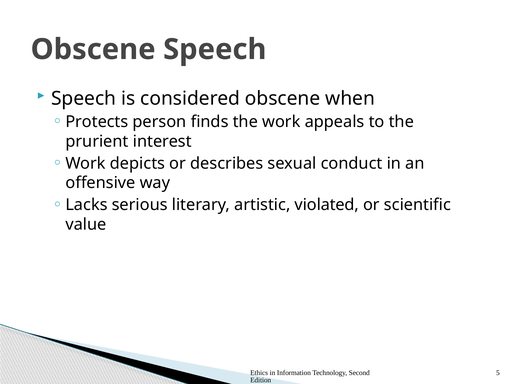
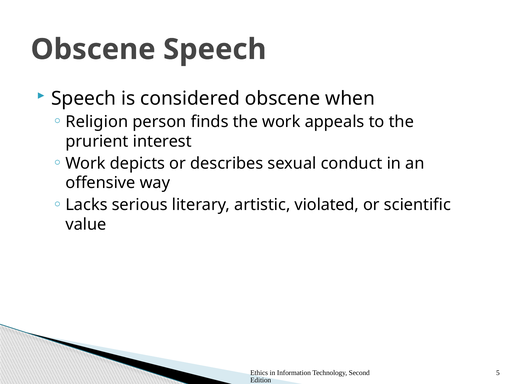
Protects: Protects -> Religion
